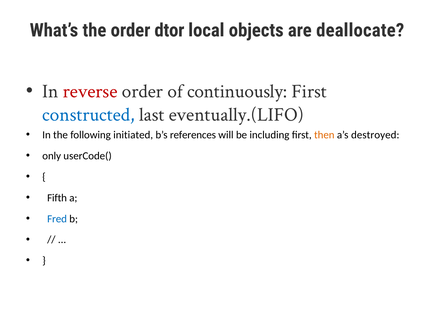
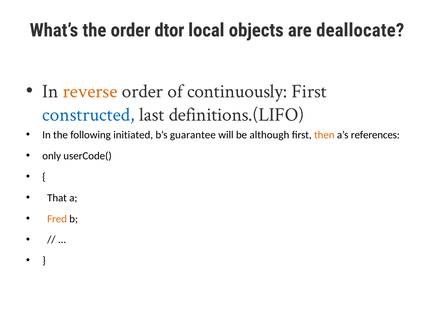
reverse colour: red -> orange
eventually.(LIFO: eventually.(LIFO -> definitions.(LIFO
references: references -> guarantee
including: including -> although
destroyed: destroyed -> references
Fifth: Fifth -> That
Fred colour: blue -> orange
